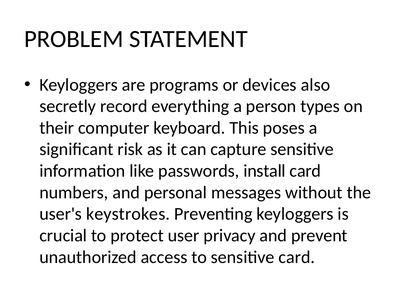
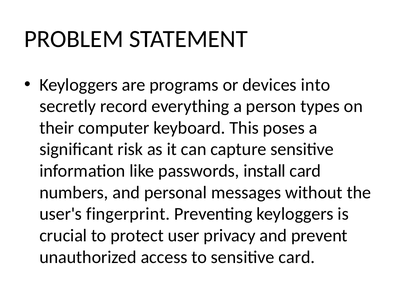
also: also -> into
keystrokes: keystrokes -> fingerprint
